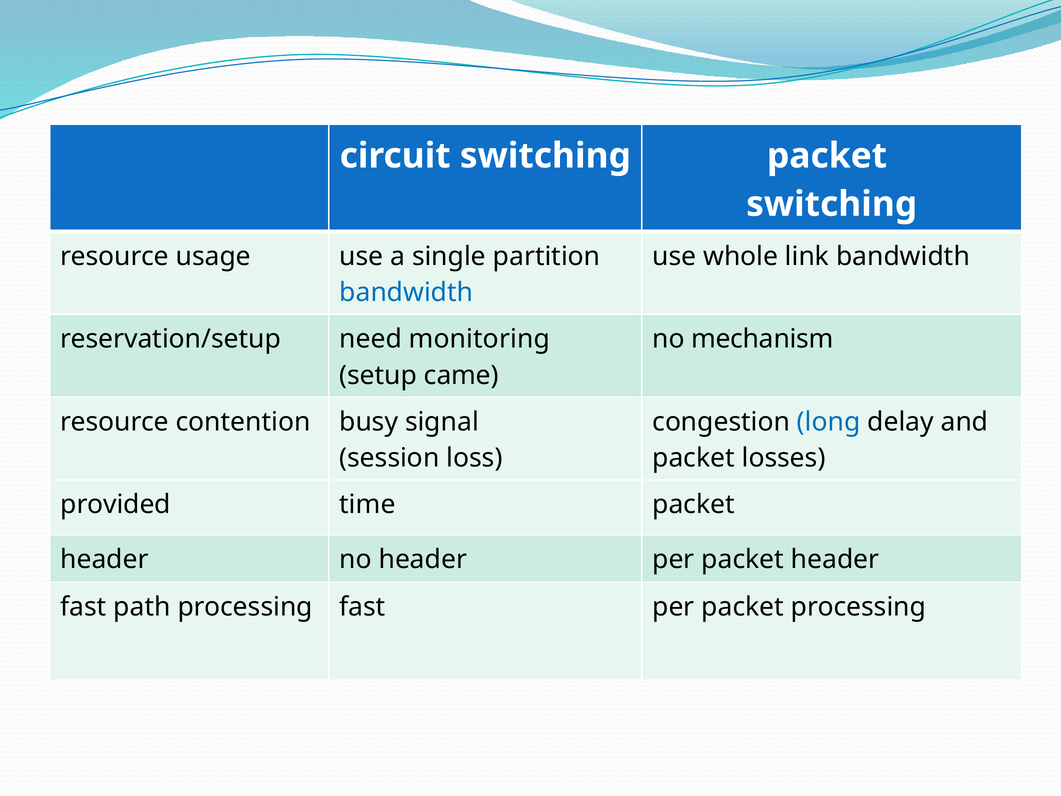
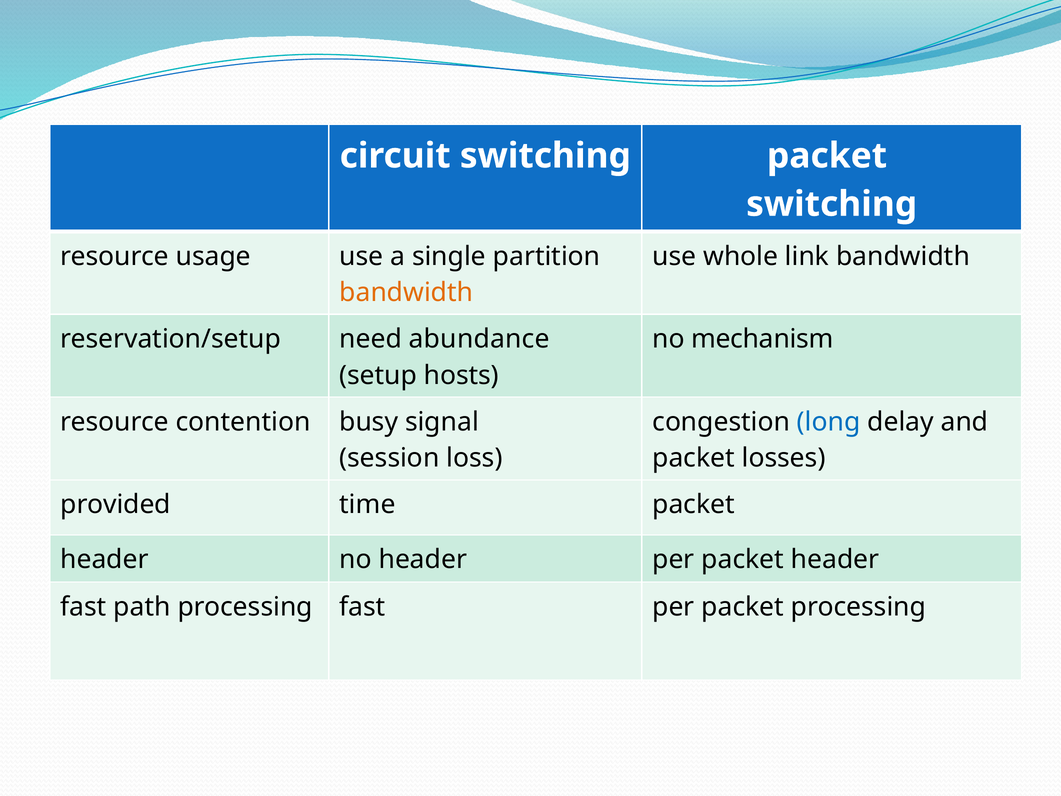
bandwidth at (406, 292) colour: blue -> orange
monitoring: monitoring -> abundance
came: came -> hosts
